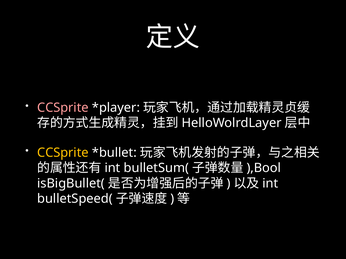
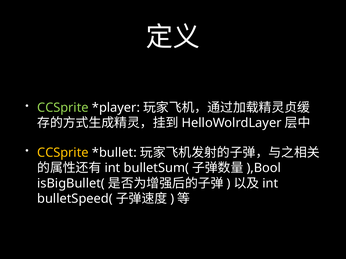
CCSprite at (63, 108) colour: pink -> light green
